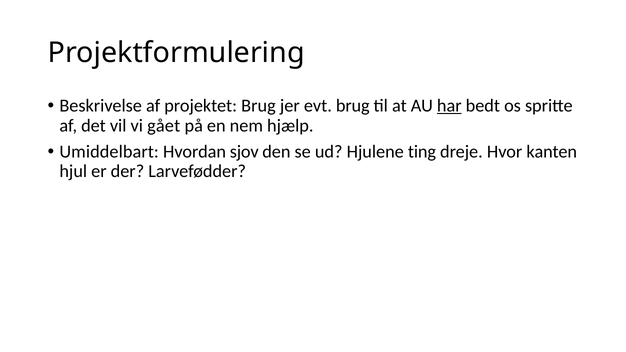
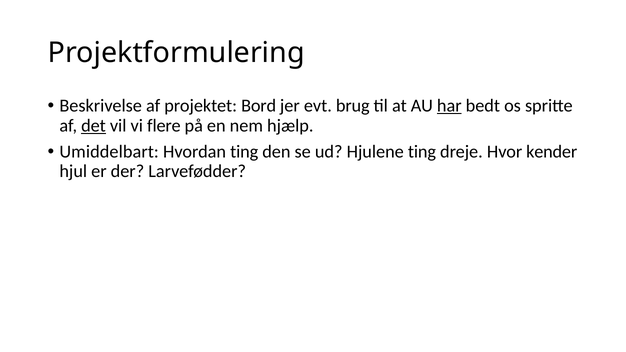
projektet Brug: Brug -> Bord
det underline: none -> present
gået: gået -> flere
Hvordan sjov: sjov -> ting
kanten: kanten -> kender
